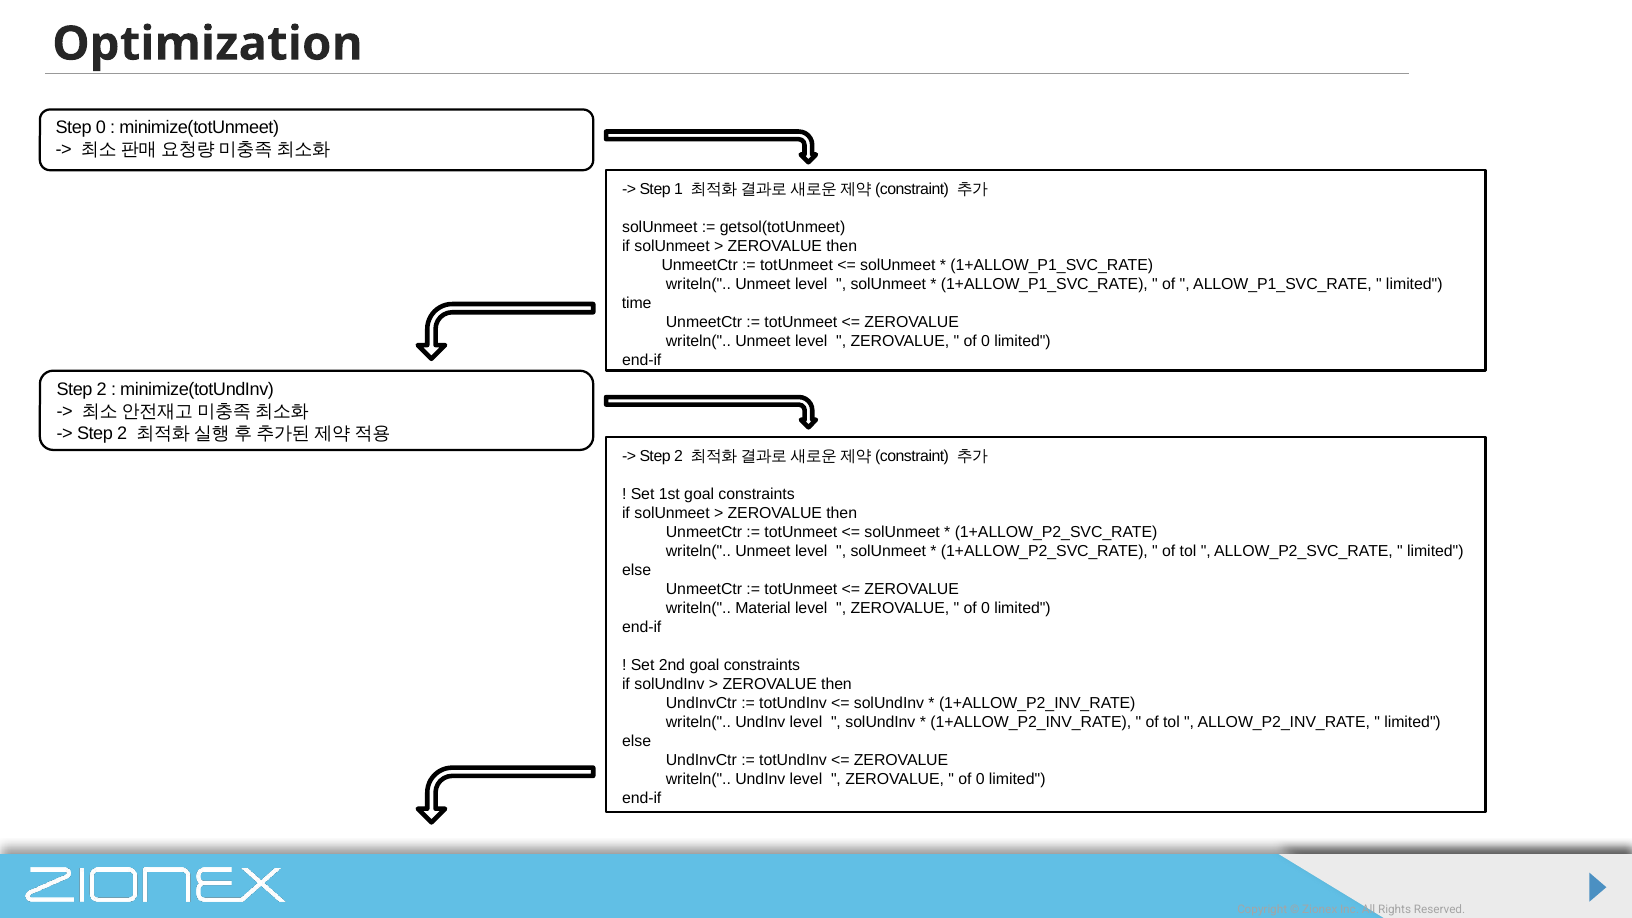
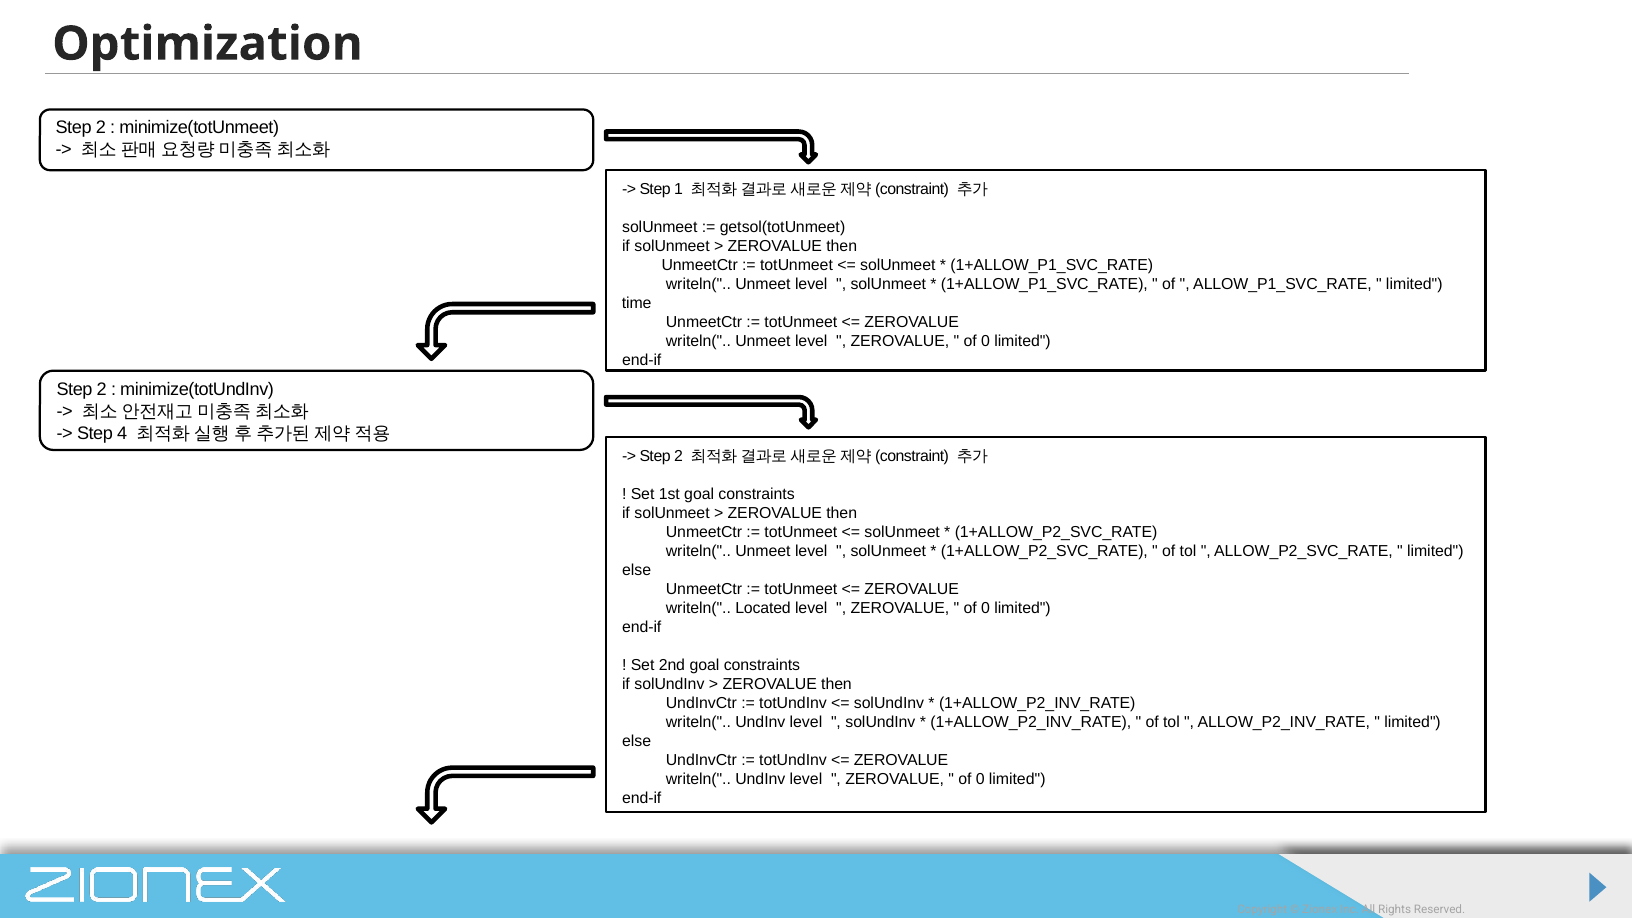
0 at (101, 128): 0 -> 2
2 at (122, 433): 2 -> 4
Material: Material -> Located
